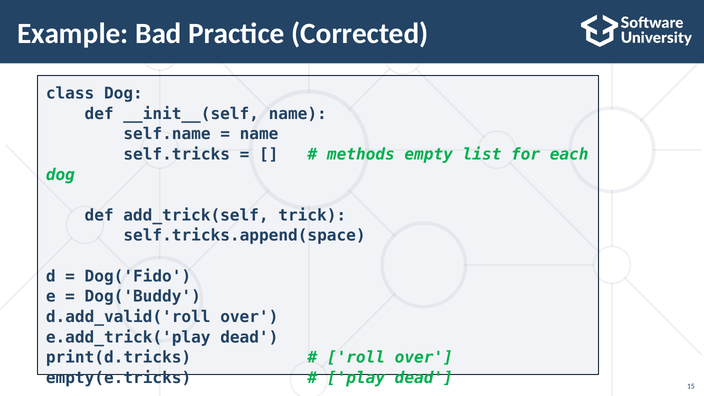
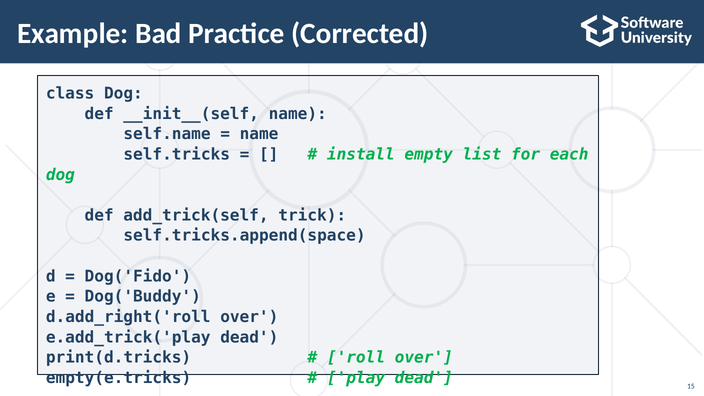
methods: methods -> install
d.add_valid('roll: d.add_valid('roll -> d.add_right('roll
